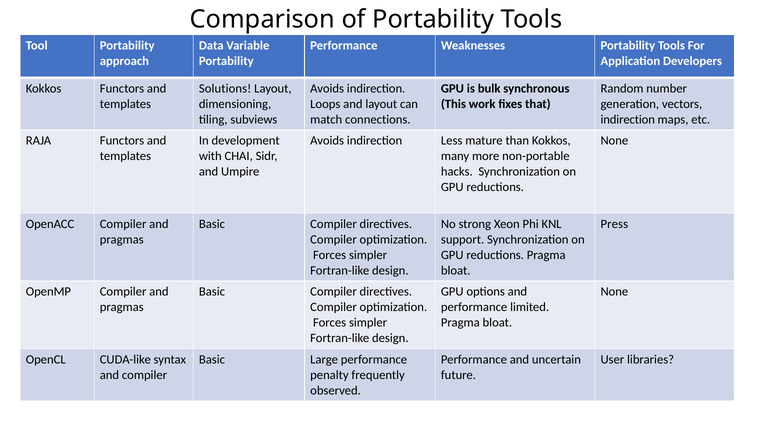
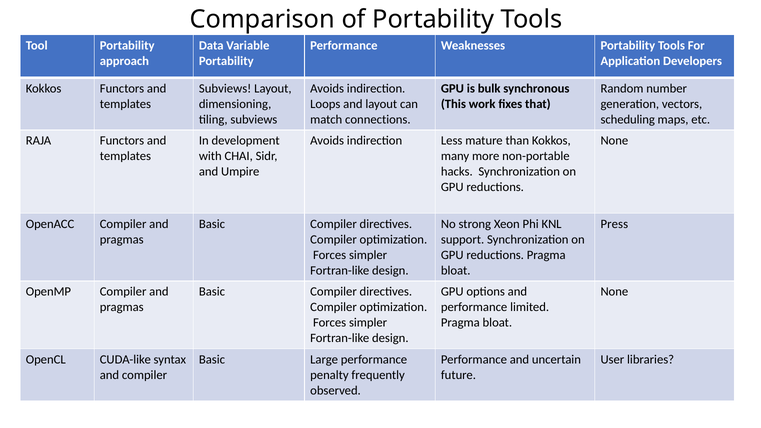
Solutions at (225, 89): Solutions -> Subviews
indirection at (628, 120): indirection -> scheduling
